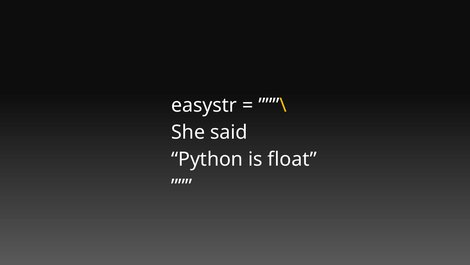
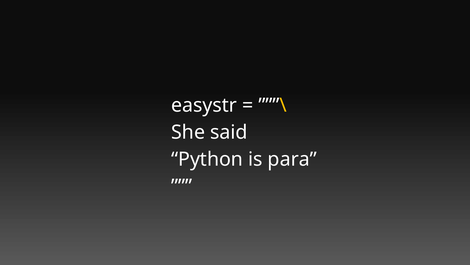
float: float -> para
